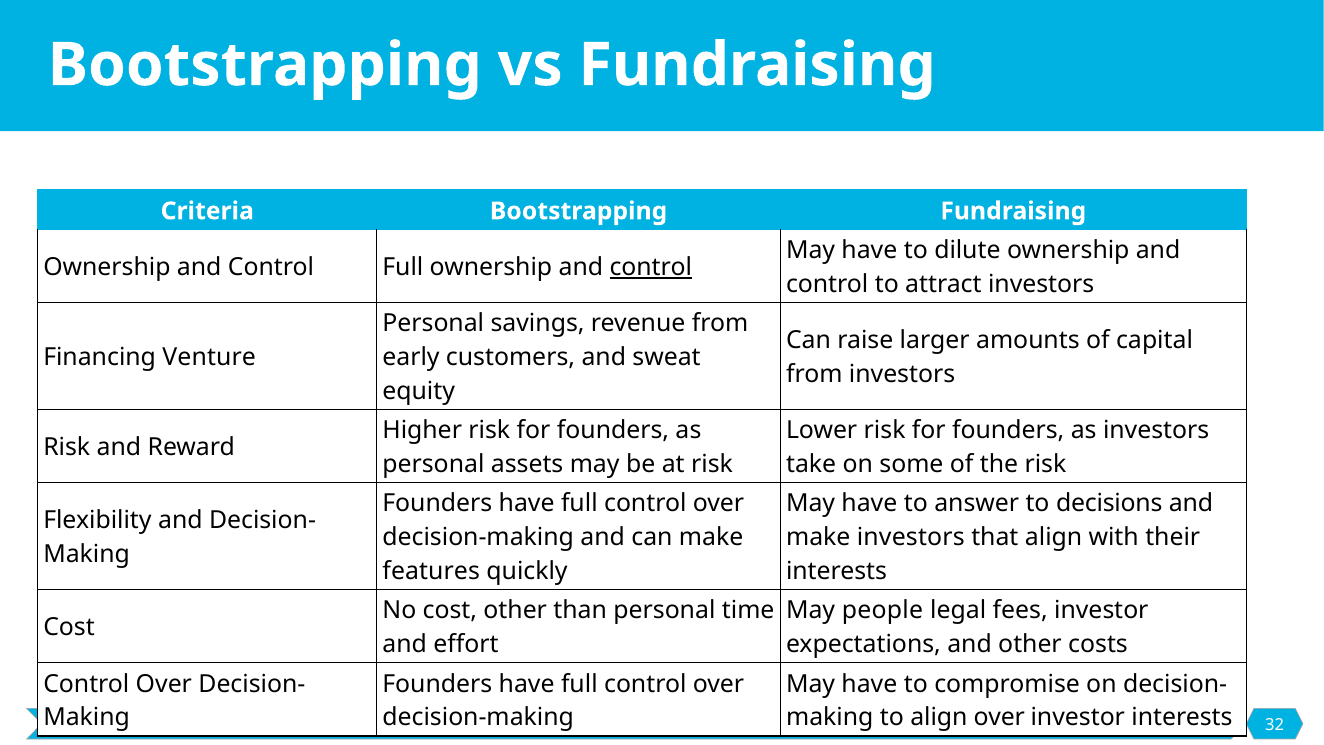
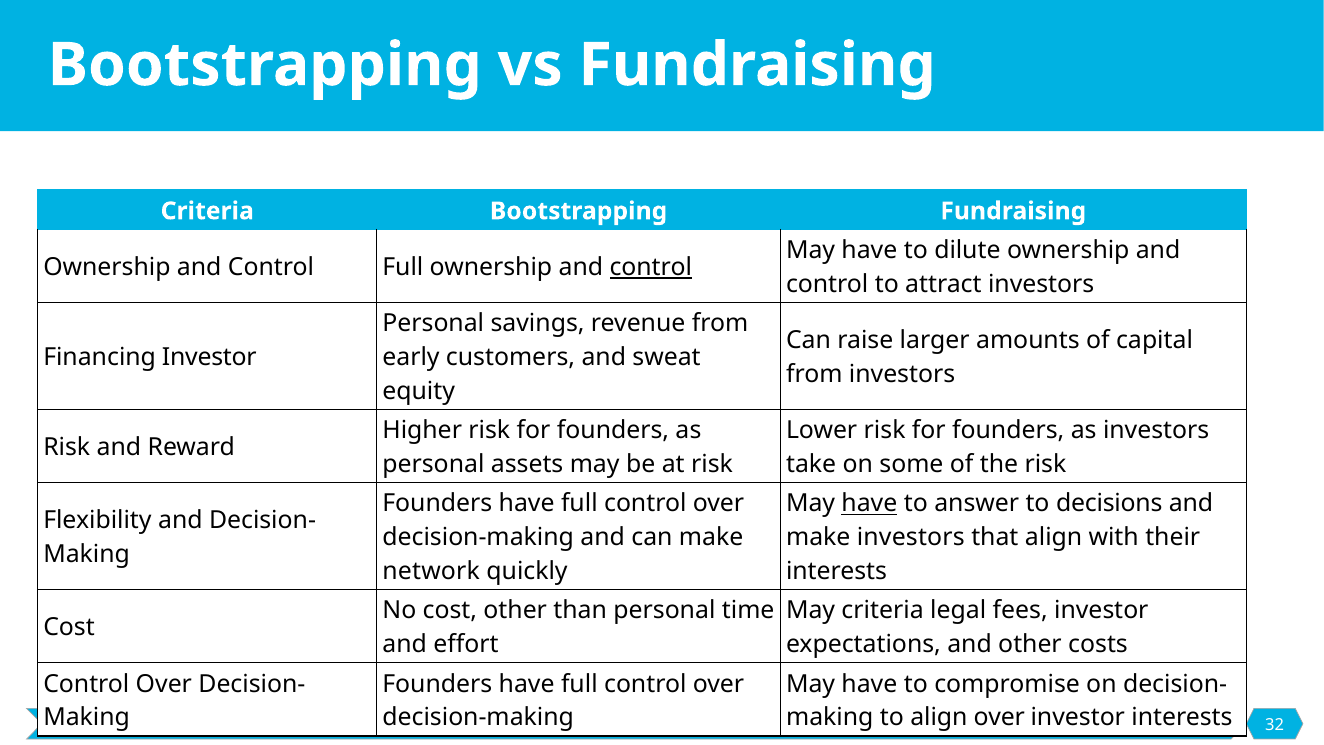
Financing Venture: Venture -> Investor
have at (869, 504) underline: none -> present
features: features -> network
May people: people -> criteria
